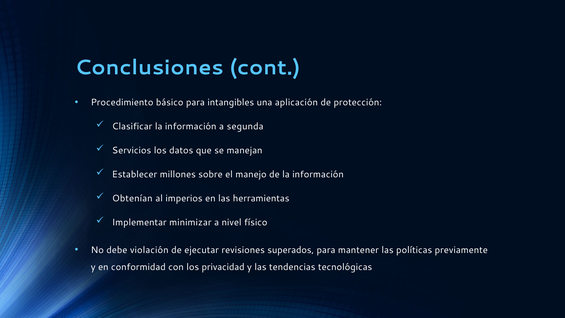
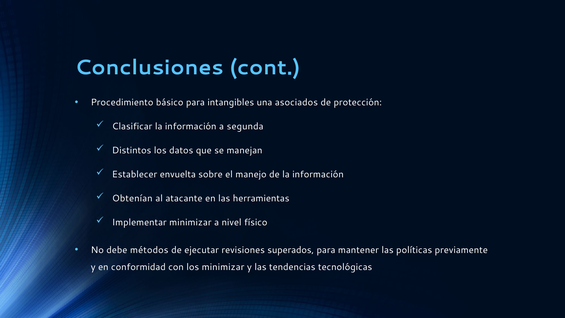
aplicación: aplicación -> asociados
Servicios: Servicios -> Distintos
millones: millones -> envuelta
imperios: imperios -> atacante
violación: violación -> métodos
los privacidad: privacidad -> minimizar
